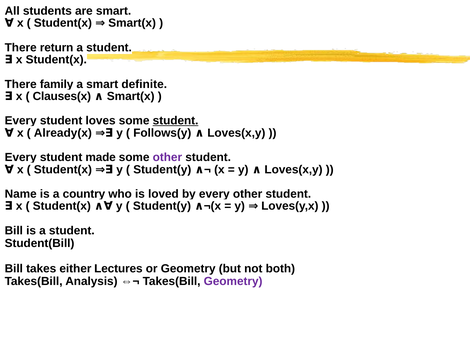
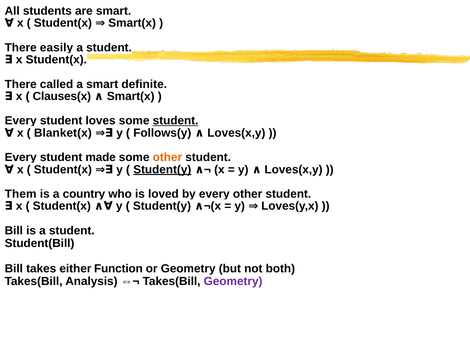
return: return -> easily
family: family -> called
Already(x: Already(x -> Blanket(x
other at (167, 158) colour: purple -> orange
Student(y at (162, 170) underline: none -> present
Name: Name -> Them
Lectures: Lectures -> Function
